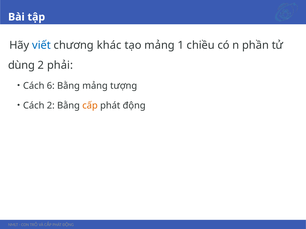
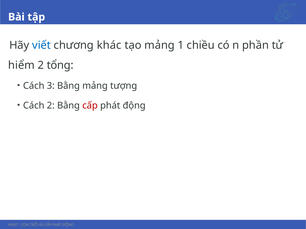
dùng: dùng -> hiểm
phải: phải -> tổng
6: 6 -> 3
cấp at (90, 106) colour: orange -> red
